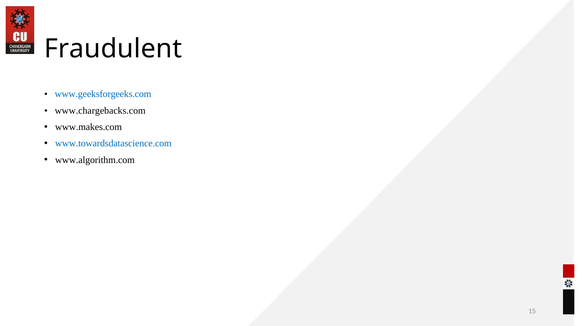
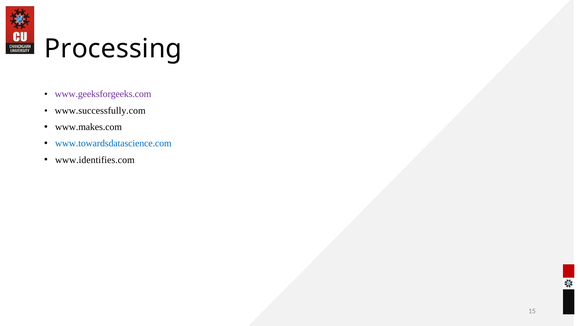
Fraudulent: Fraudulent -> Processing
www.geeksforgeeks.com colour: blue -> purple
www.chargebacks.com: www.chargebacks.com -> www.successfully.com
www.algorithm.com: www.algorithm.com -> www.identifies.com
